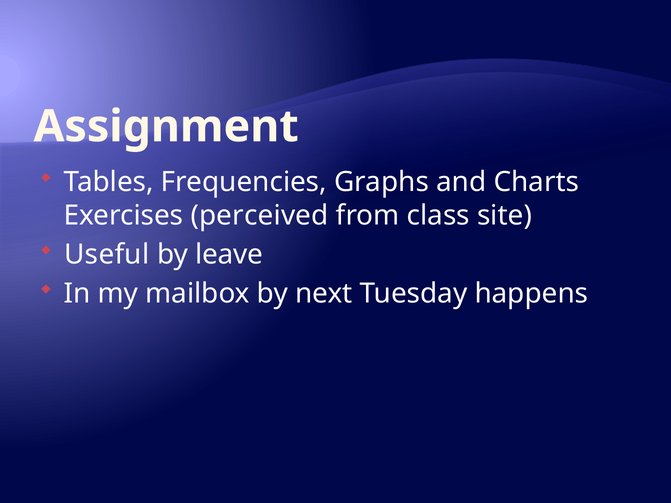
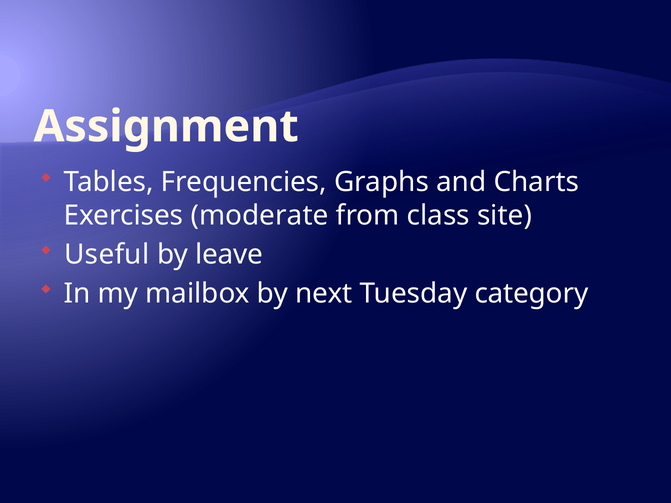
perceived: perceived -> moderate
happens: happens -> category
